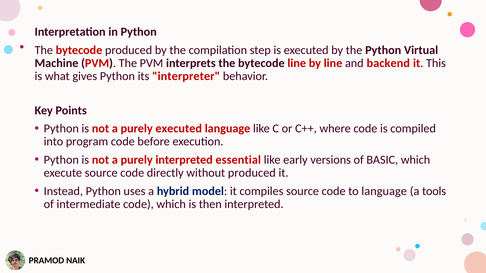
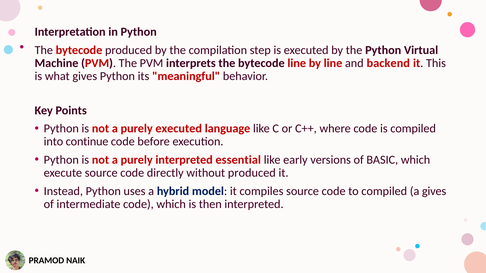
interpreter: interpreter -> meaningful
program: program -> continue
to language: language -> compiled
a tools: tools -> gives
